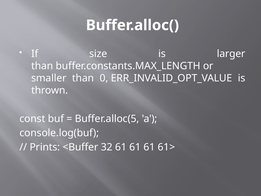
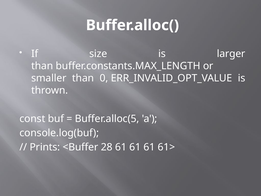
32: 32 -> 28
